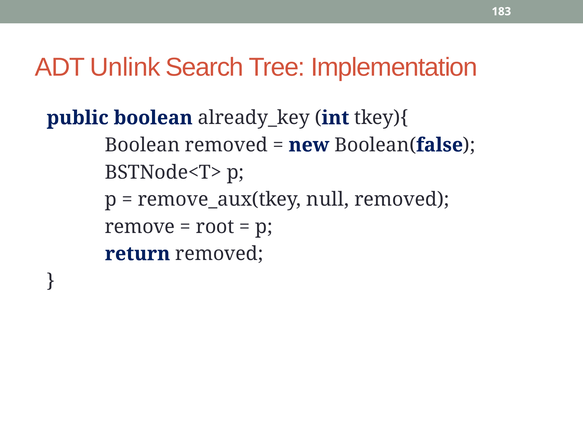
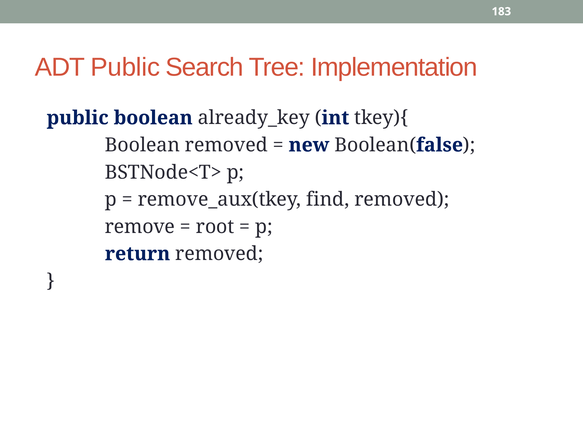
ADT Unlink: Unlink -> Public
null: null -> find
